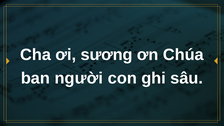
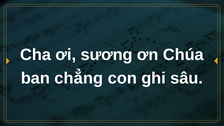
người: người -> chẳng
